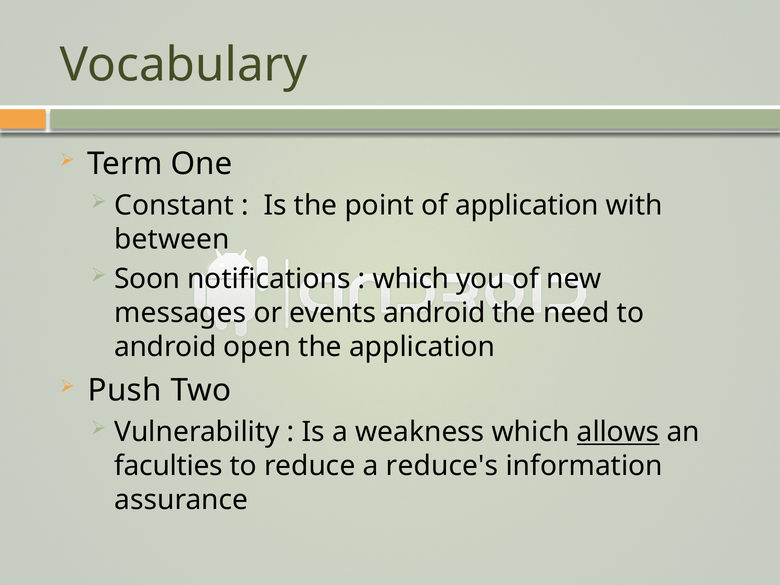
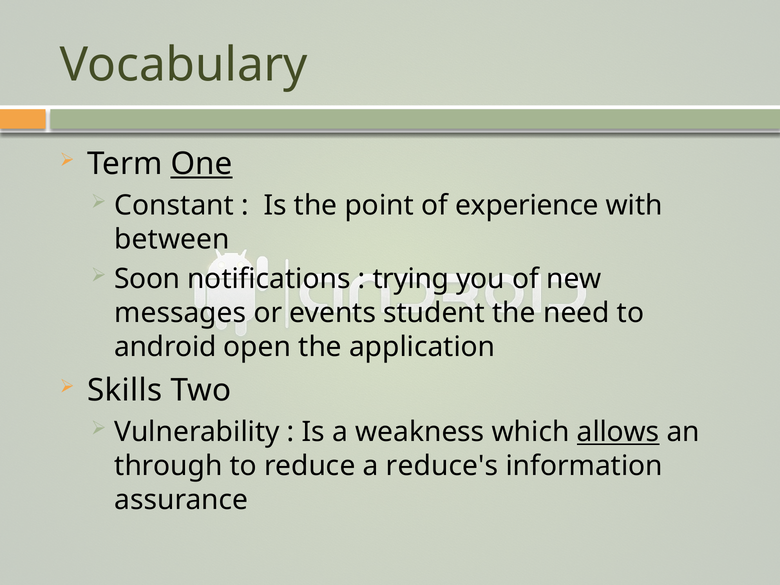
One underline: none -> present
of application: application -> experience
which at (411, 279): which -> trying
events android: android -> student
Push: Push -> Skills
faculties: faculties -> through
